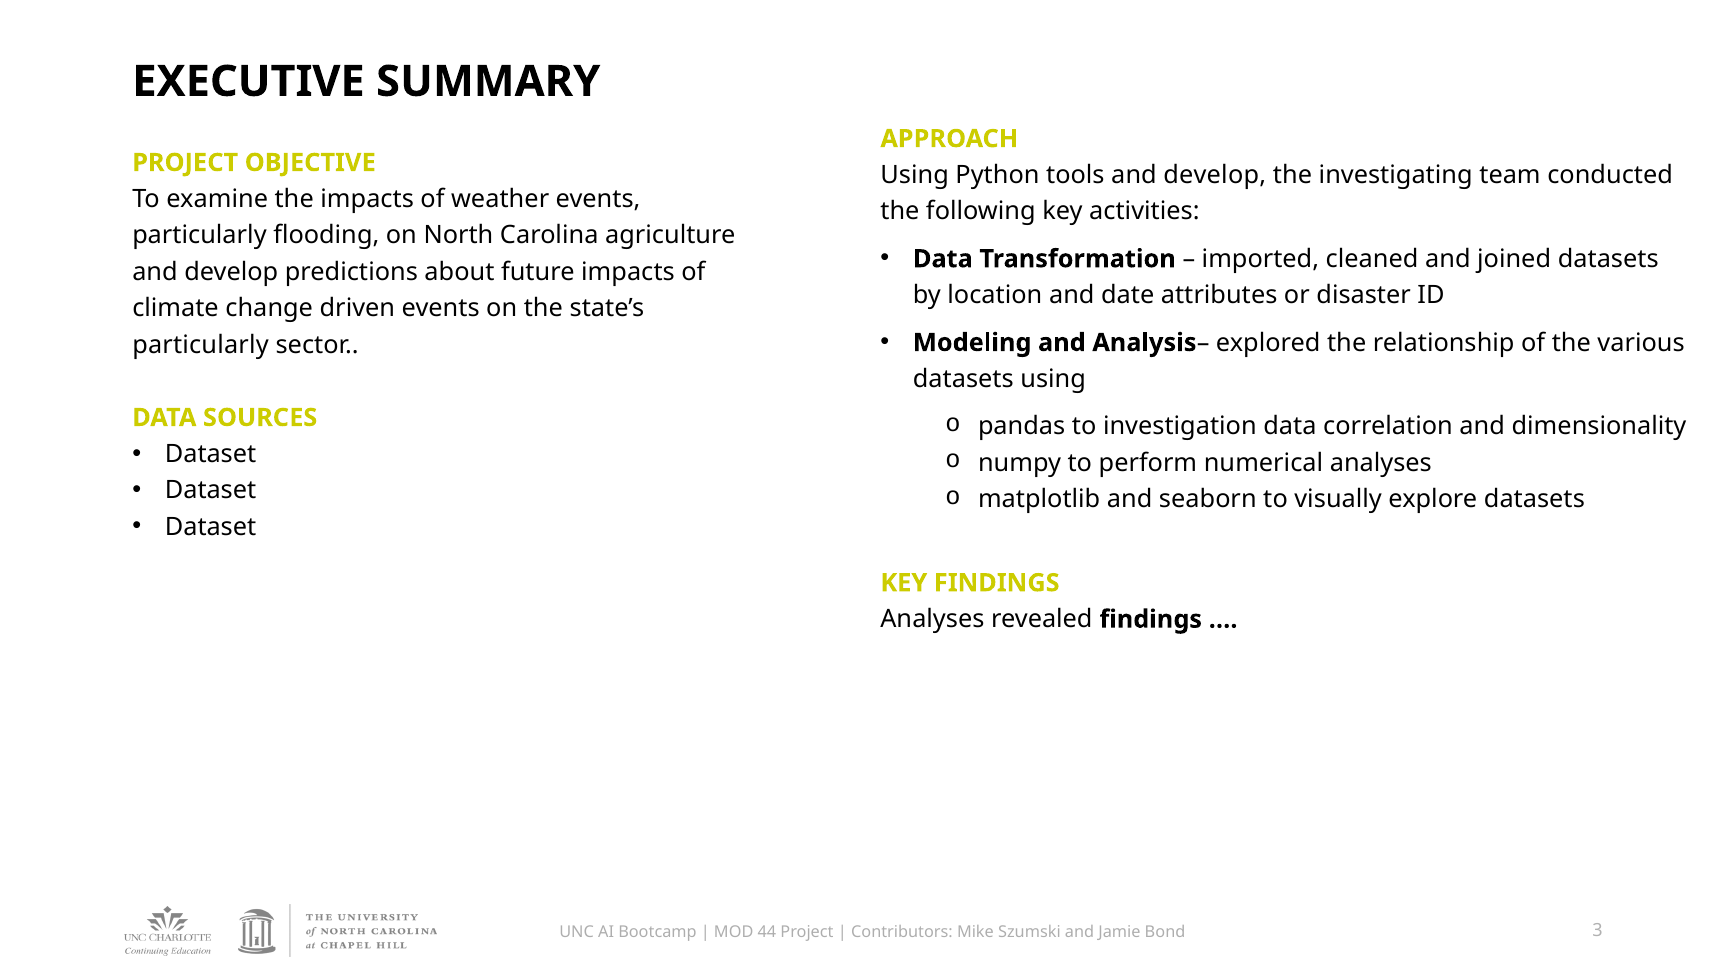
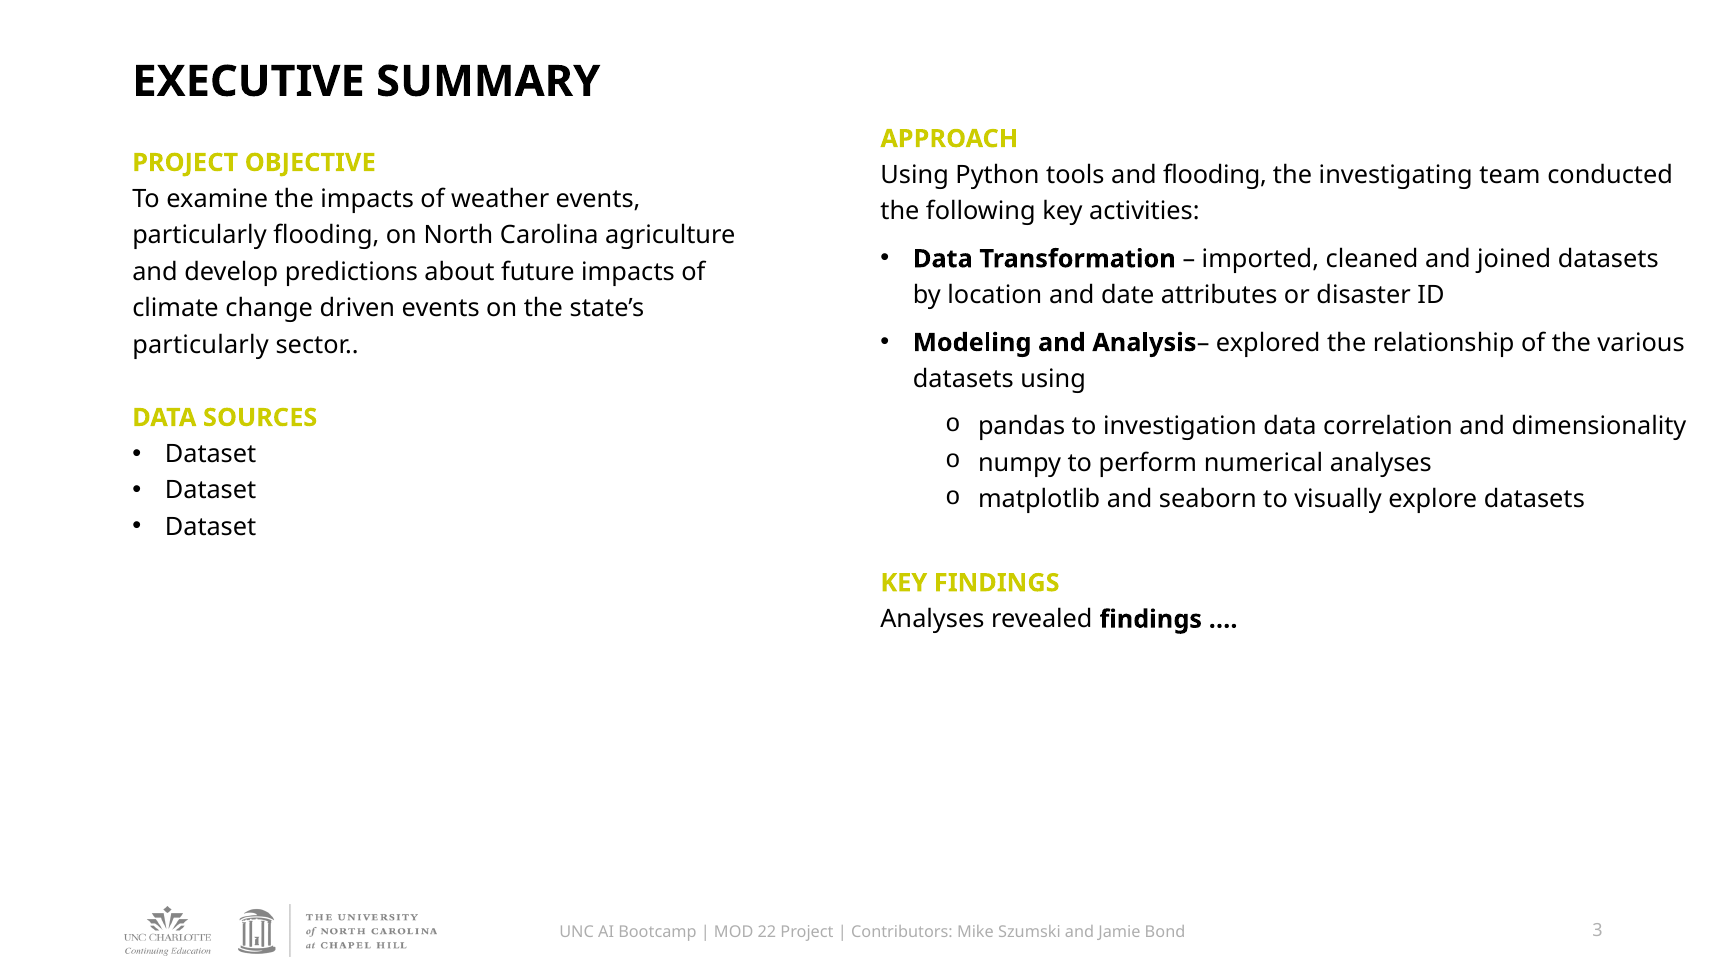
tools and develop: develop -> flooding
44: 44 -> 22
